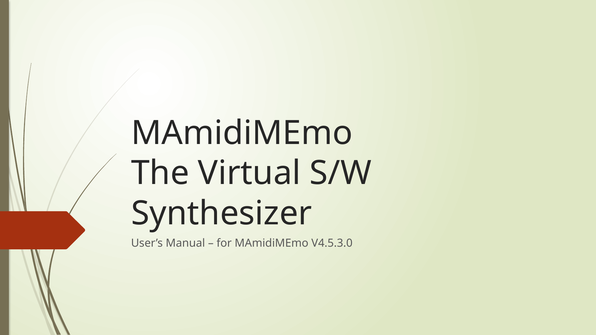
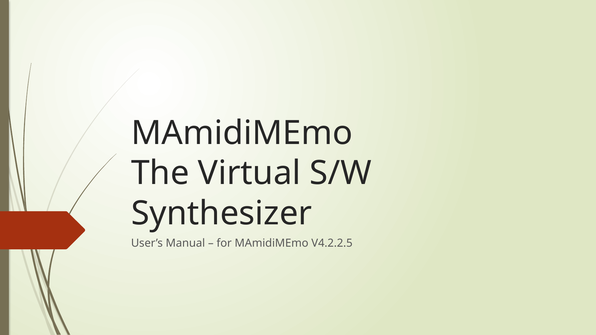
V4.5.3.0: V4.5.3.0 -> V4.2.2.5
